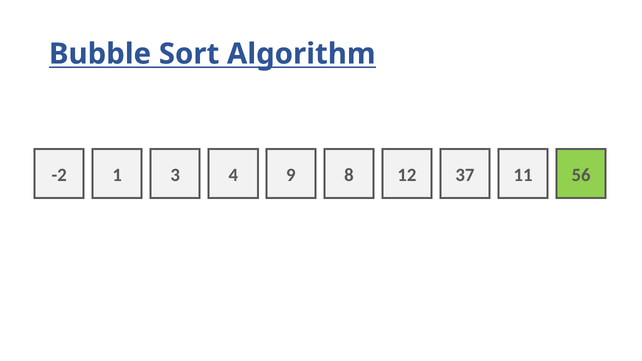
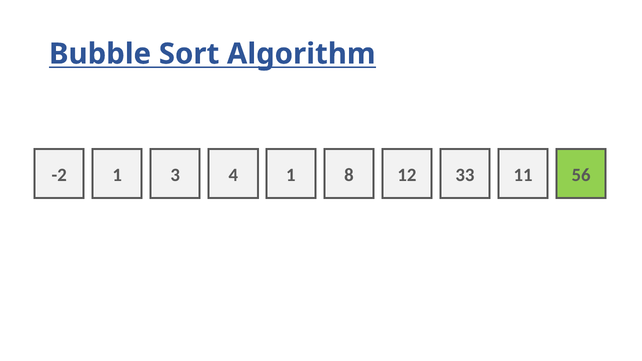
4 9: 9 -> 1
37: 37 -> 33
